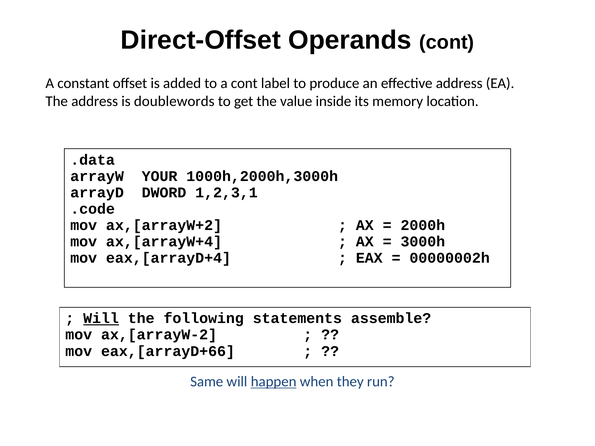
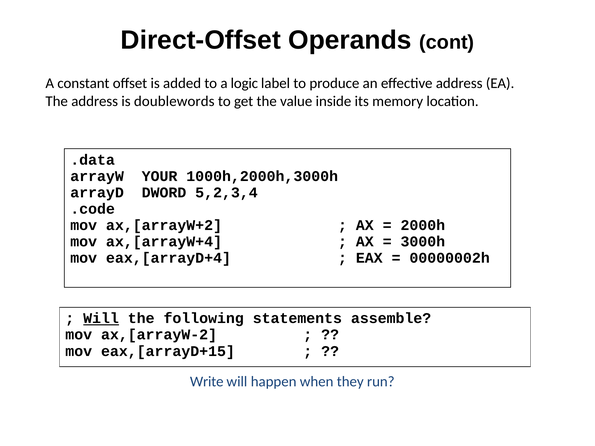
a cont: cont -> logic
1,2,3,1: 1,2,3,1 -> 5,2,3,4
eax,[arrayD+66: eax,[arrayD+66 -> eax,[arrayD+15
Same: Same -> Write
happen underline: present -> none
